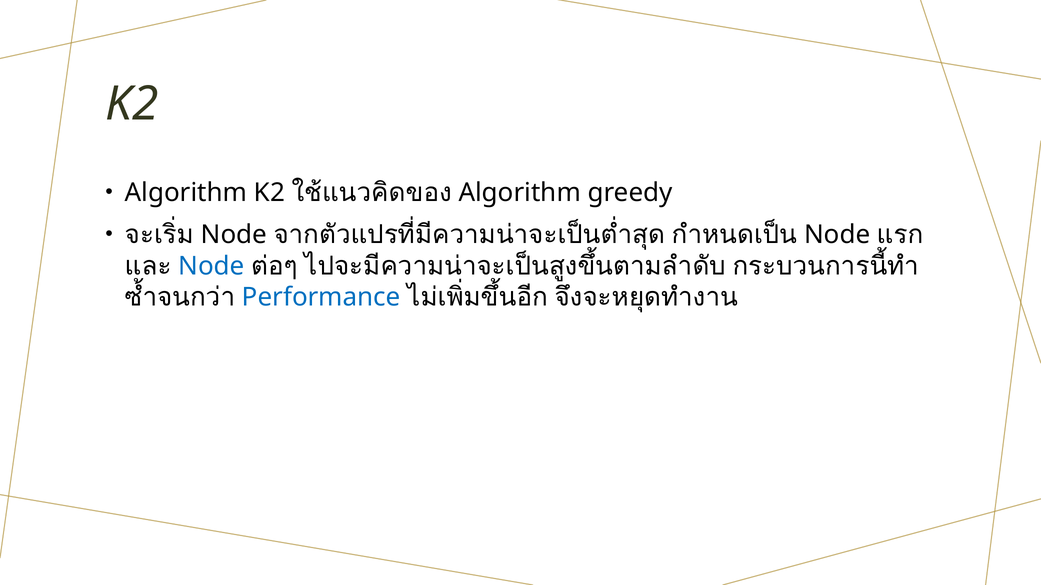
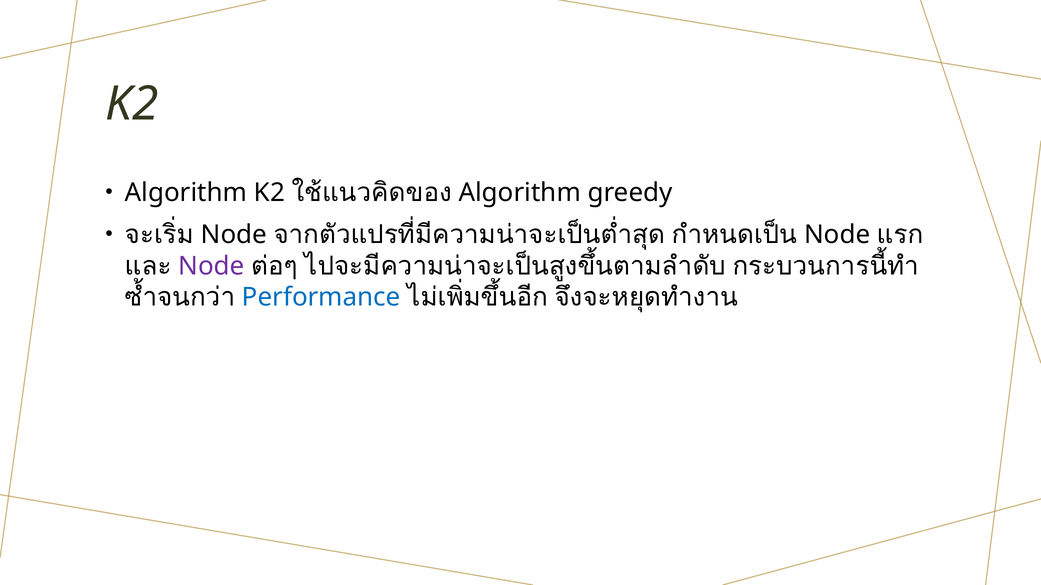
Node at (211, 266) colour: blue -> purple
